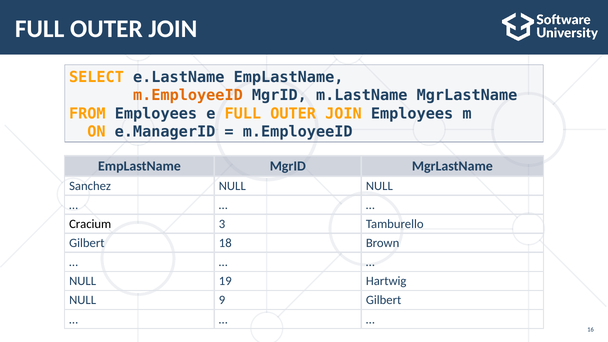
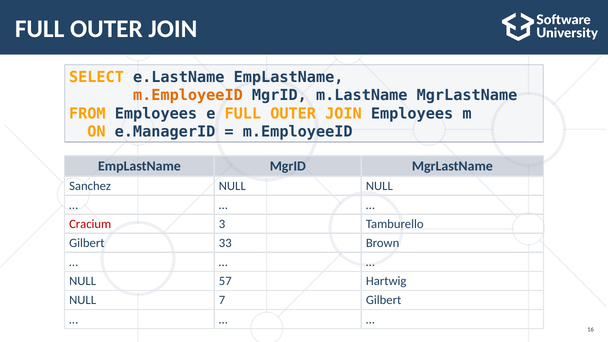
Cracium colour: black -> red
18: 18 -> 33
19: 19 -> 57
9: 9 -> 7
